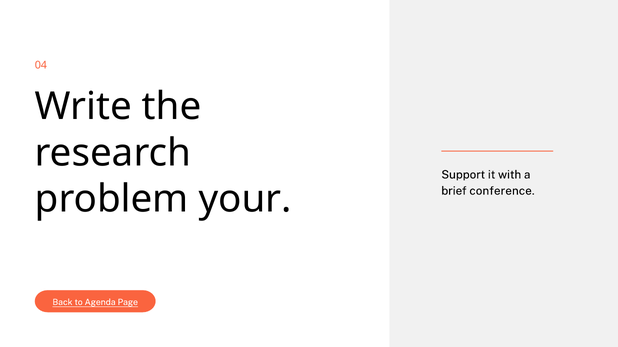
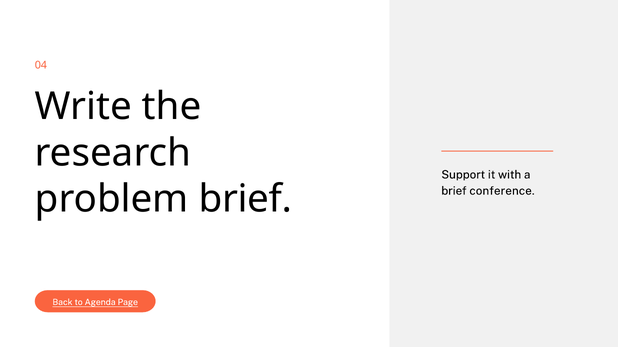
problem your: your -> brief
